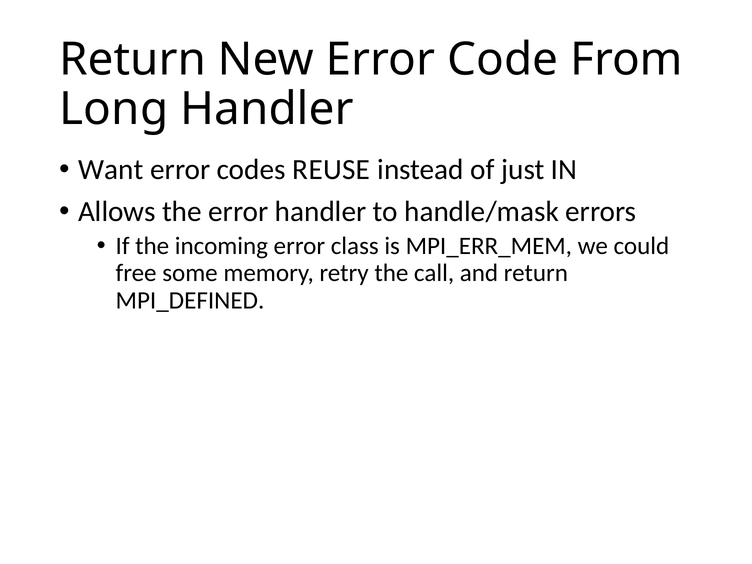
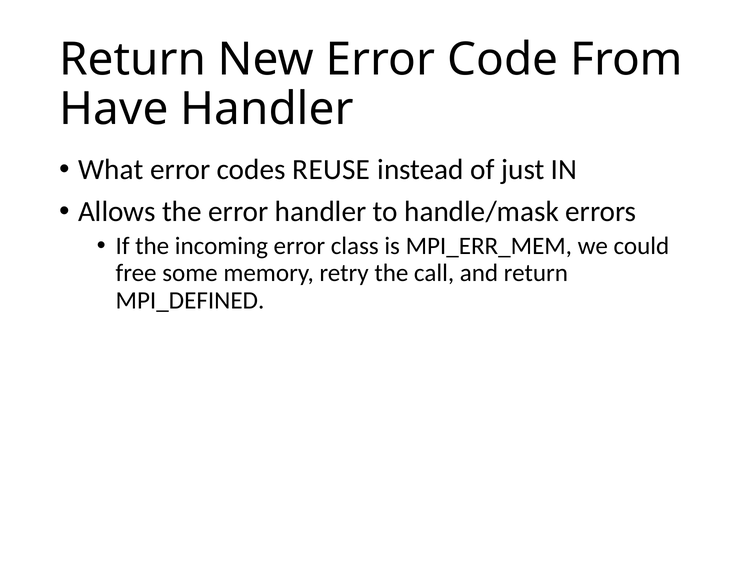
Long: Long -> Have
Want: Want -> What
